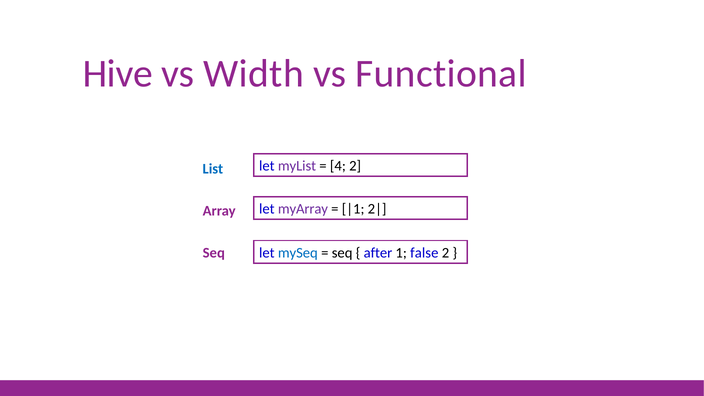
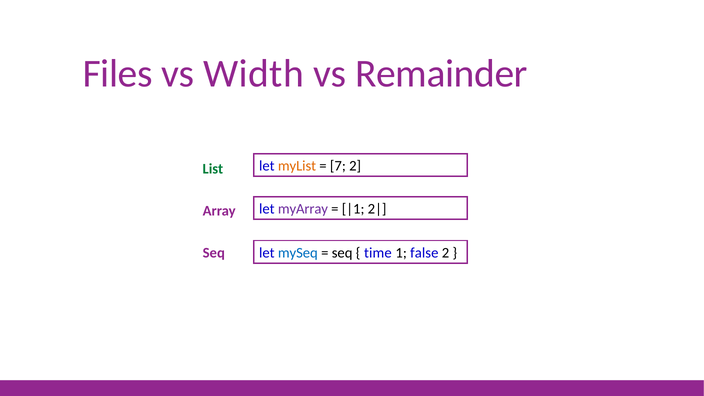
Hive: Hive -> Files
Functional: Functional -> Remainder
myList colour: purple -> orange
4: 4 -> 7
List colour: blue -> green
after: after -> time
